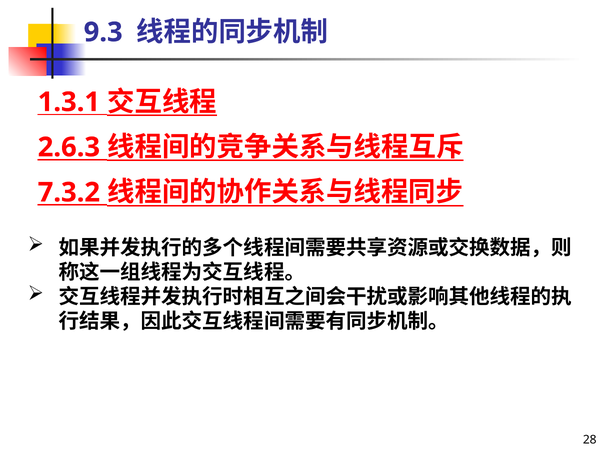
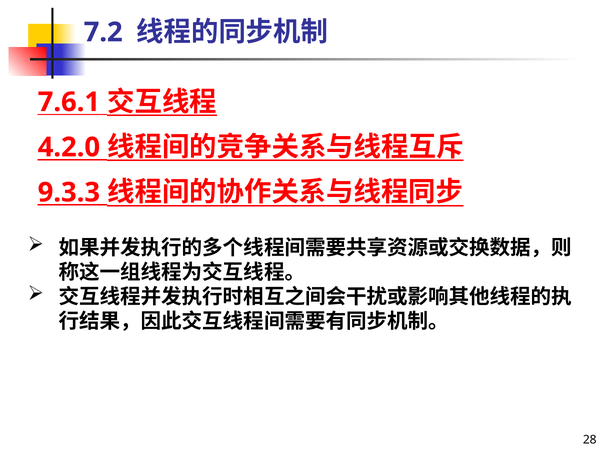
9.3: 9.3 -> 7.2
1.3.1: 1.3.1 -> 7.6.1
2.6.3: 2.6.3 -> 4.2.0
7.3.2: 7.3.2 -> 9.3.3
